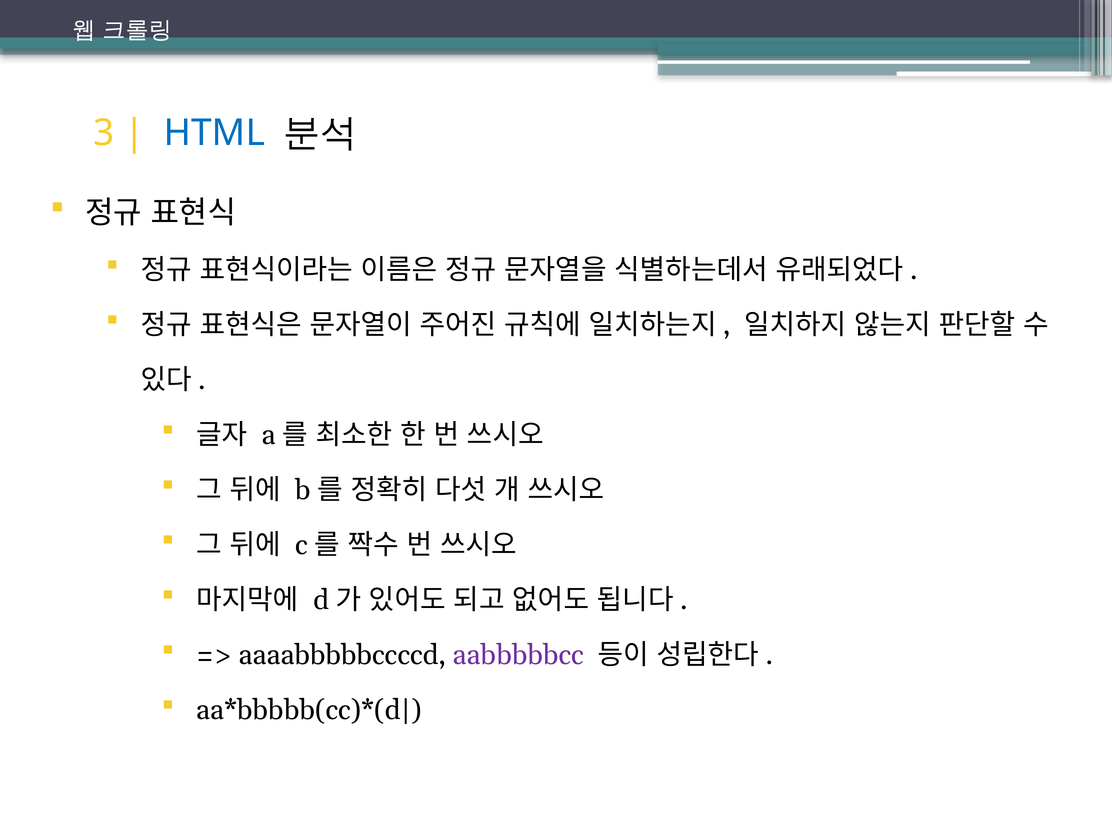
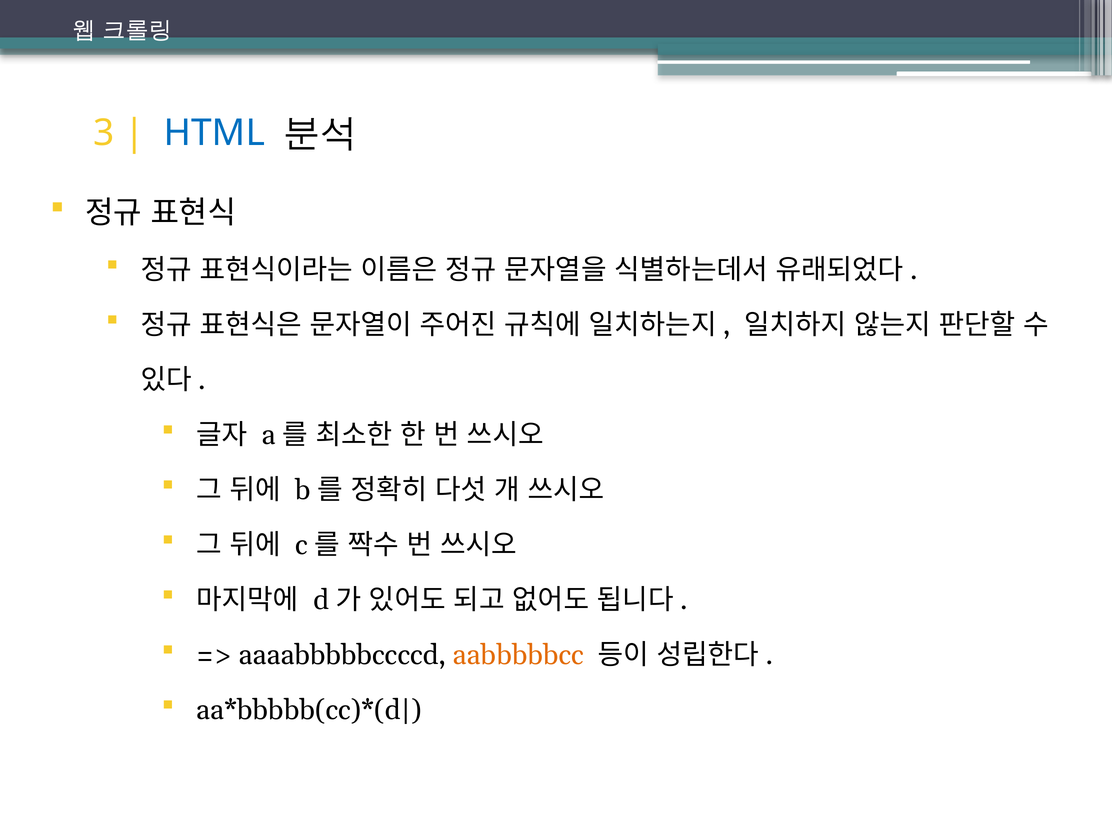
aabbbbbcc colour: purple -> orange
